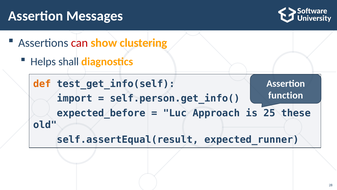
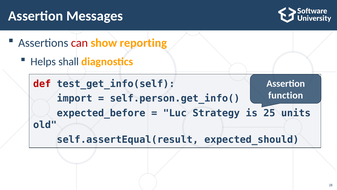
clustering: clustering -> reporting
def colour: orange -> red
Approach: Approach -> Strategy
these: these -> units
expected_runner: expected_runner -> expected_should
